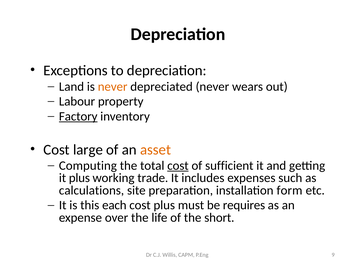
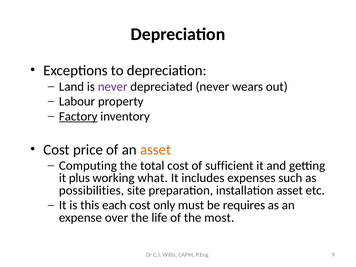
never at (113, 87) colour: orange -> purple
large: large -> price
cost at (178, 166) underline: present -> none
trade: trade -> what
calculations: calculations -> possibilities
installation form: form -> asset
cost plus: plus -> only
short: short -> most
